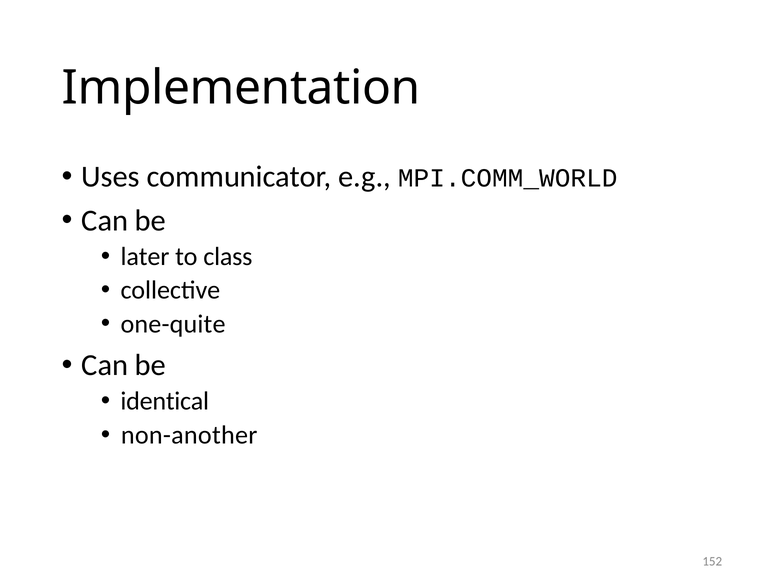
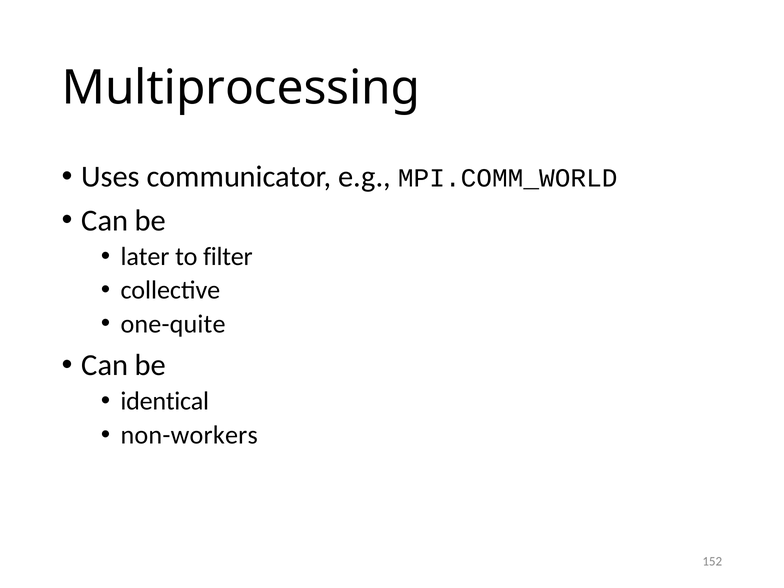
Implementation: Implementation -> Multiprocessing
class: class -> filter
non-another: non-another -> non-workers
